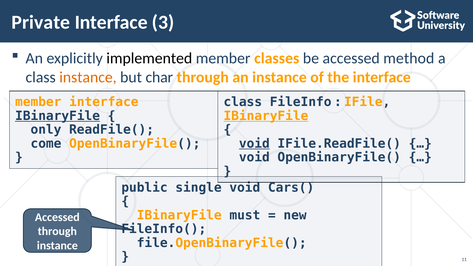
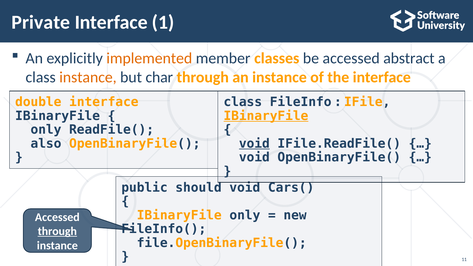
3: 3 -> 1
implemented colour: black -> orange
method: method -> abstract
member at (38, 102): member -> double
IBinaryFile at (58, 116) underline: present -> none
come: come -> also
single: single -> should
IBinaryFile must: must -> only
through at (57, 231) underline: none -> present
